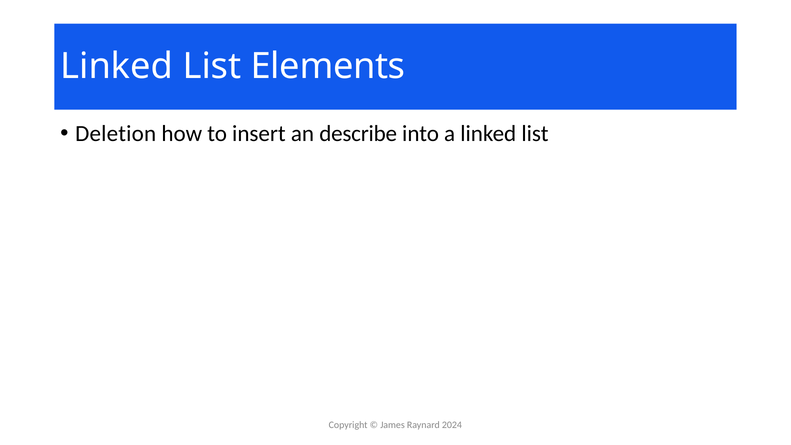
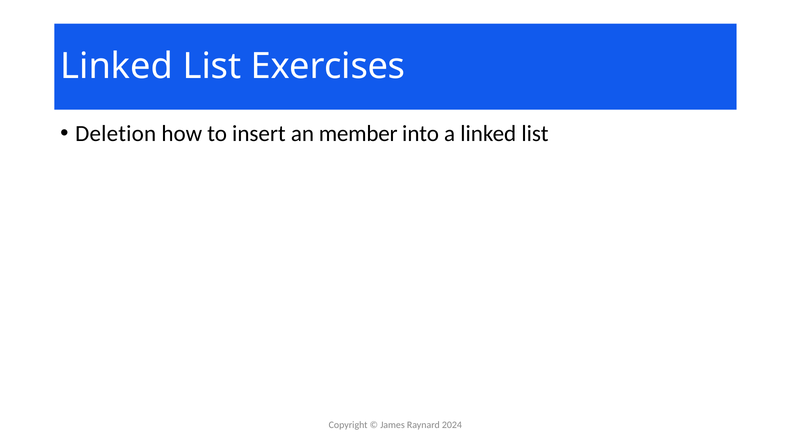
Elements: Elements -> Exercises
describe: describe -> member
